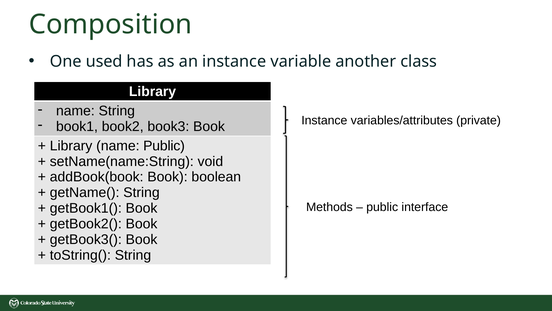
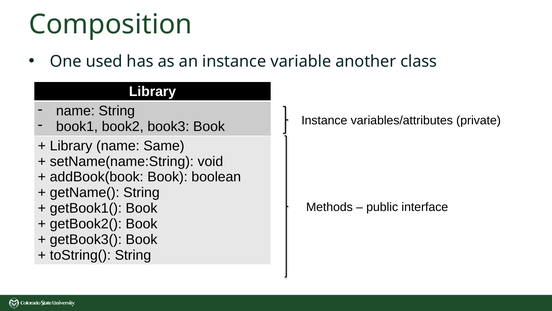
name Public: Public -> Same
